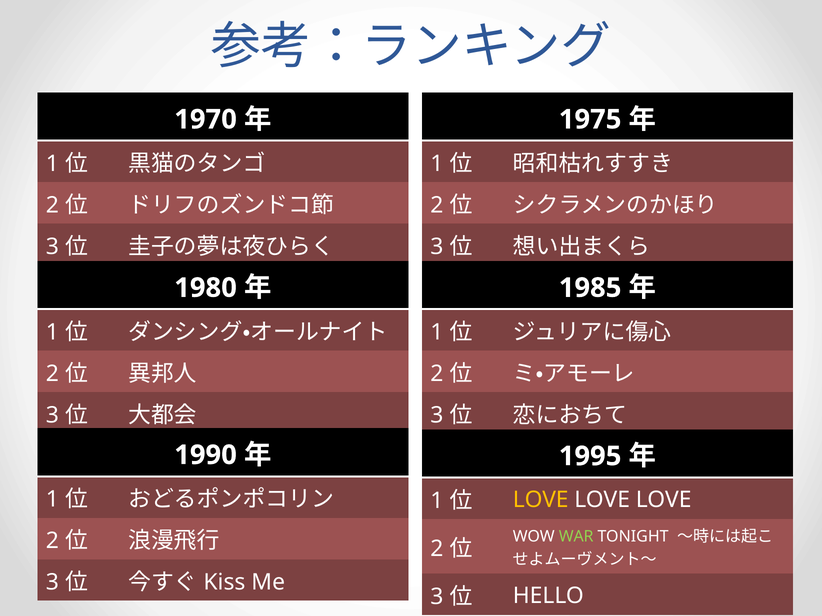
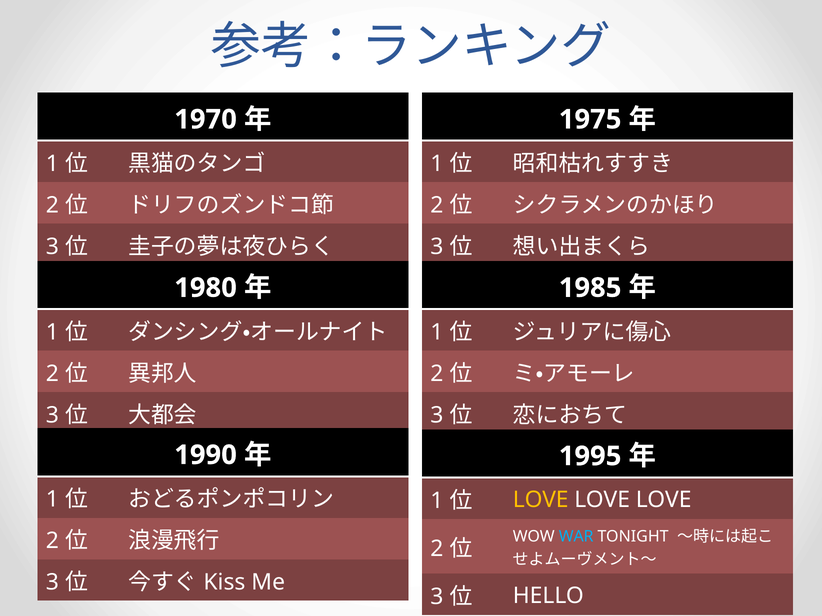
WAR colour: light green -> light blue
